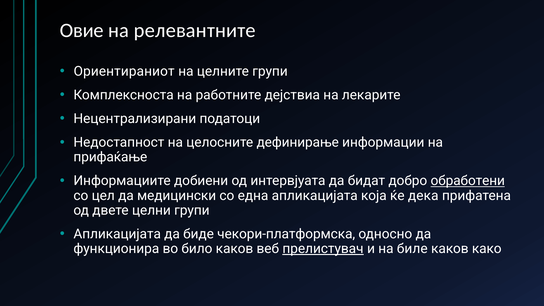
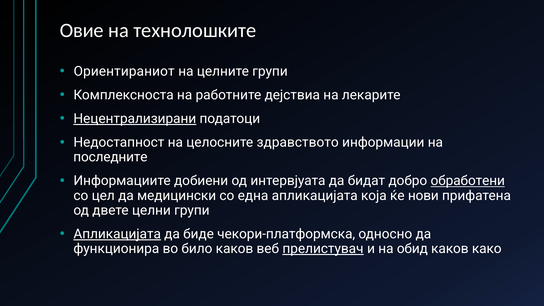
релевантните: релевантните -> технолошките
Нецентрализирани underline: none -> present
дефинирање: дефинирање -> здравството
прифаќање: прифаќање -> последните
дека: дека -> нови
Апликацијата at (117, 234) underline: none -> present
биле: биле -> обид
